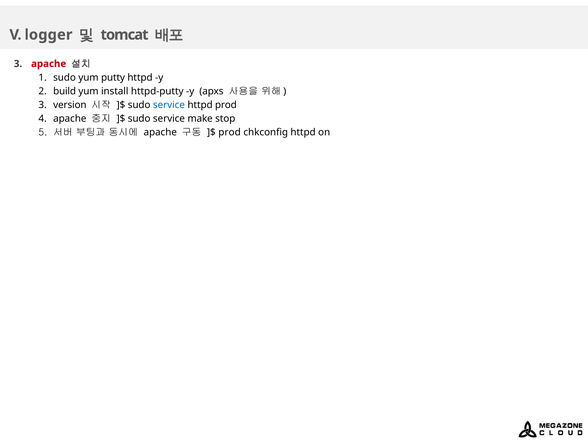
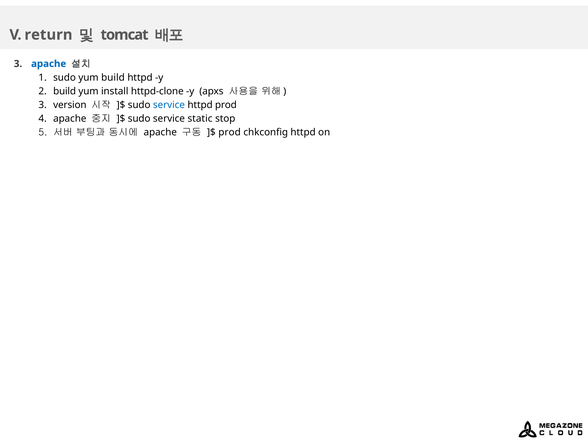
logger: logger -> return
apache at (49, 64) colour: red -> blue
yum putty: putty -> build
httpd-putty: httpd-putty -> httpd-clone
make: make -> static
